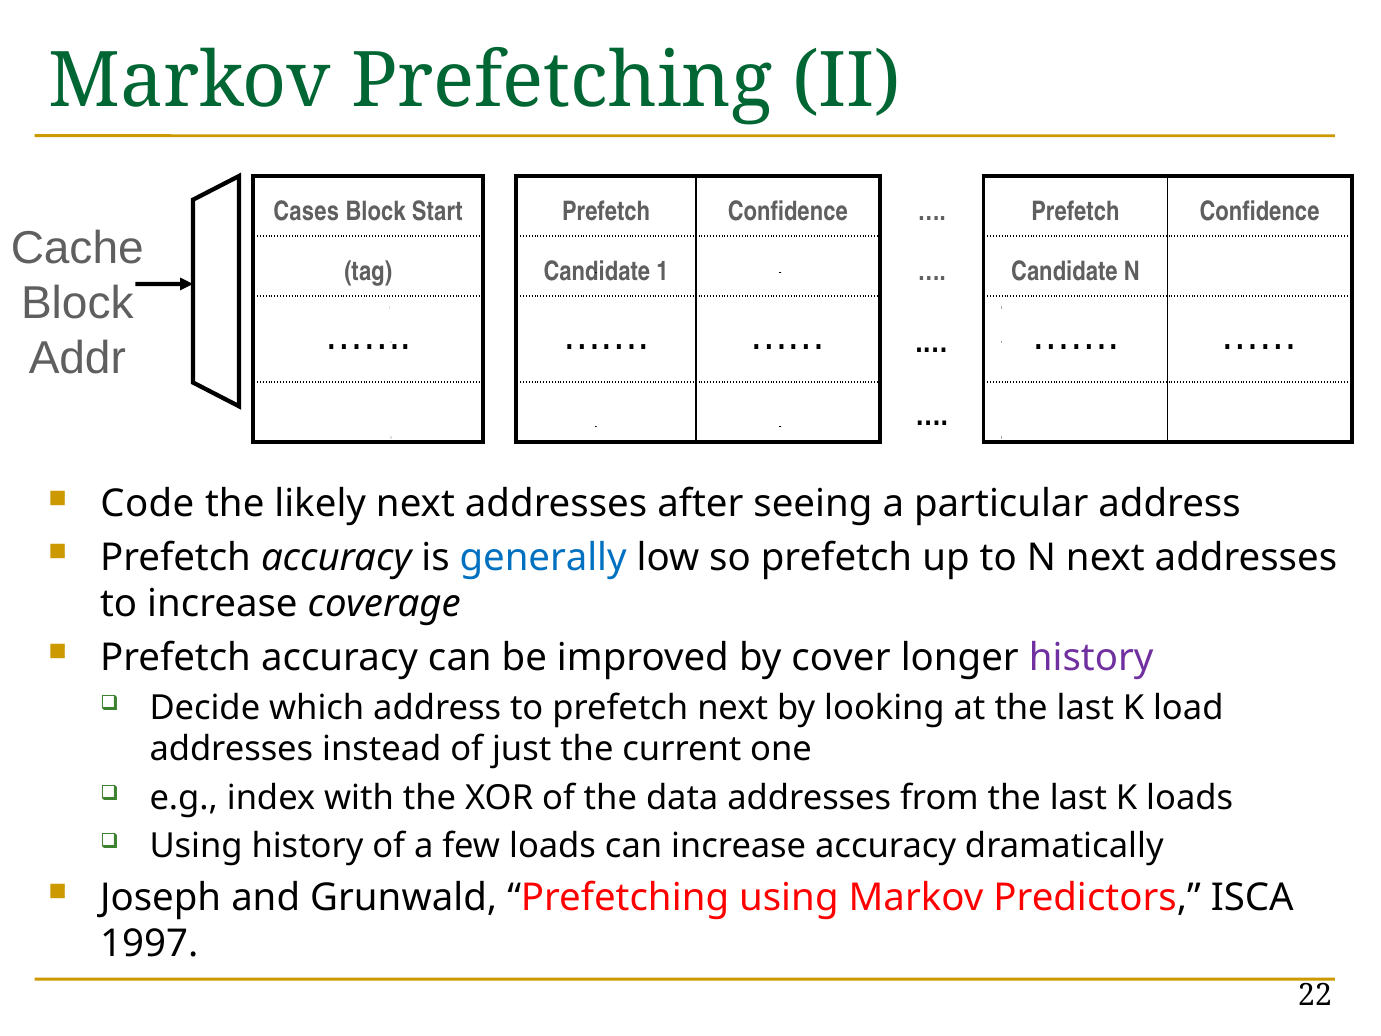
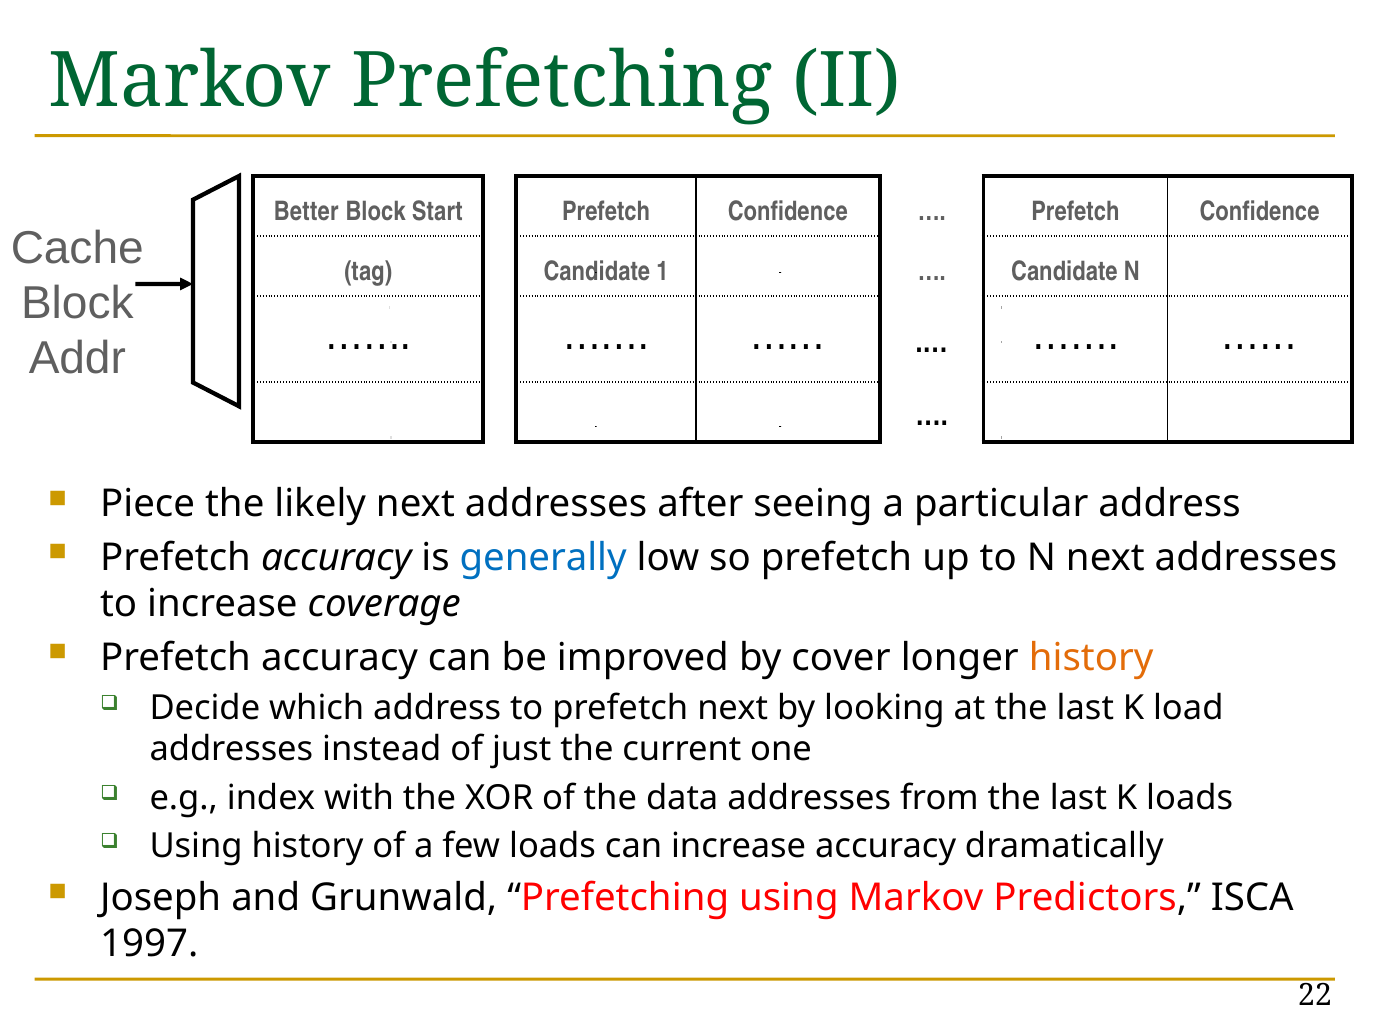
Cases: Cases -> Better
Code: Code -> Piece
history at (1091, 657) colour: purple -> orange
